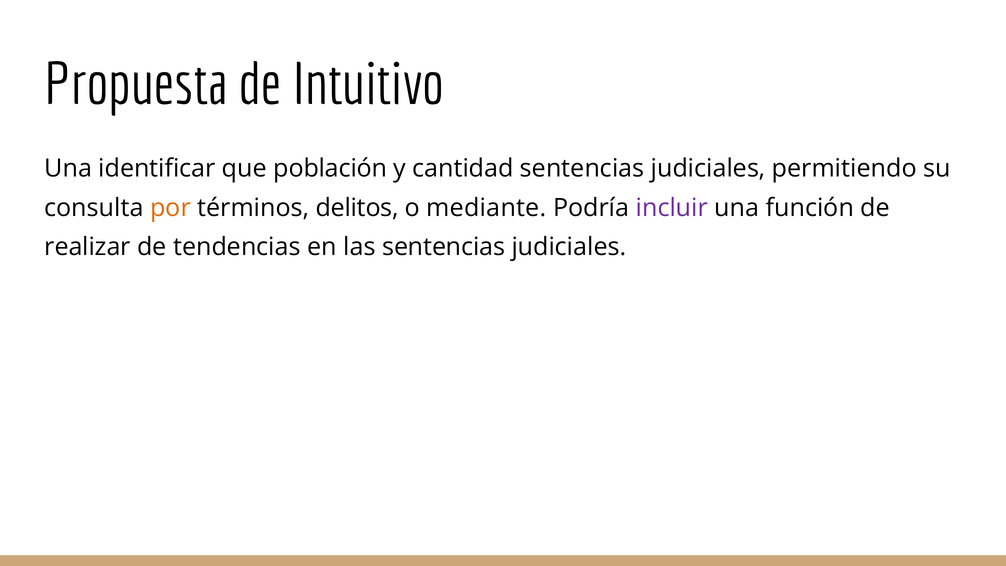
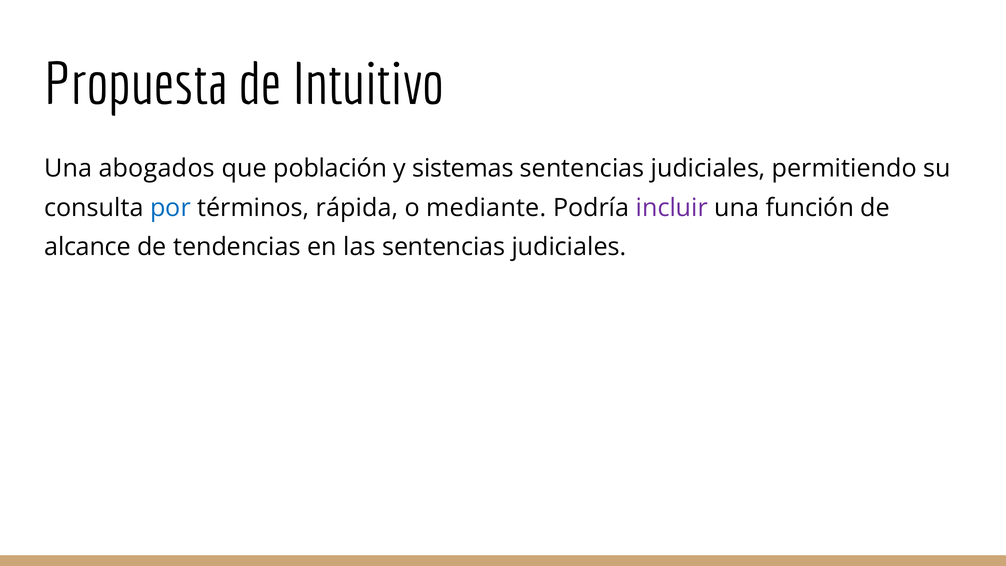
identificar: identificar -> abogados
cantidad: cantidad -> sistemas
por colour: orange -> blue
delitos: delitos -> rápida
realizar: realizar -> alcance
